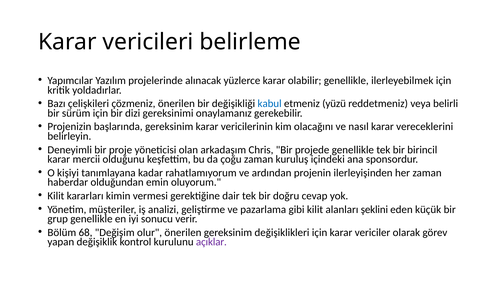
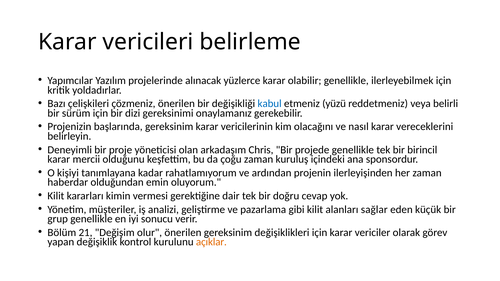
şeklini: şeklini -> sağlar
68: 68 -> 21
açıklar colour: purple -> orange
